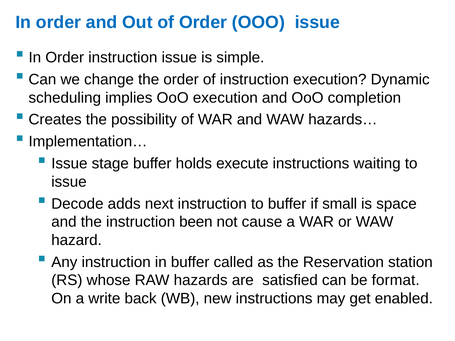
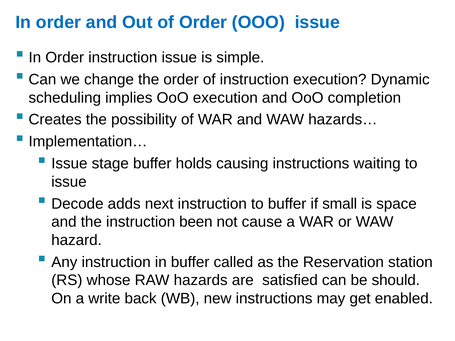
execute: execute -> causing
format: format -> should
